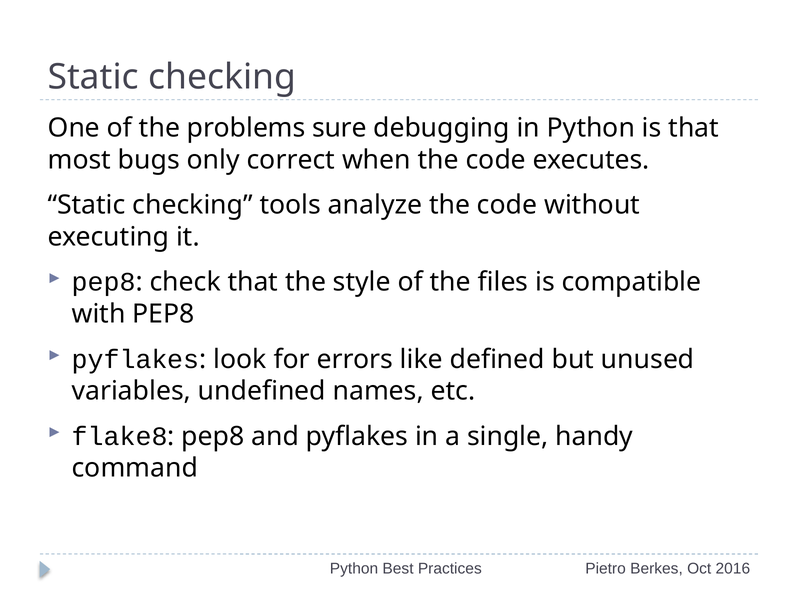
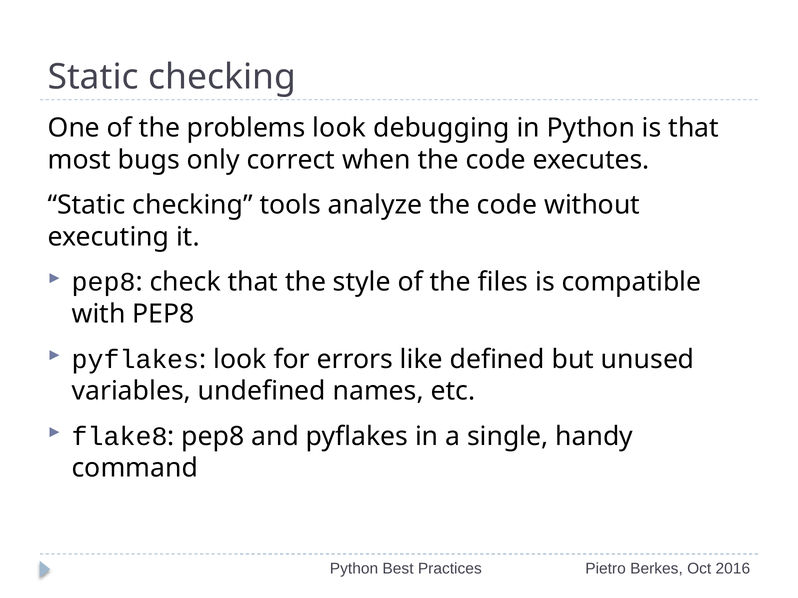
problems sure: sure -> look
